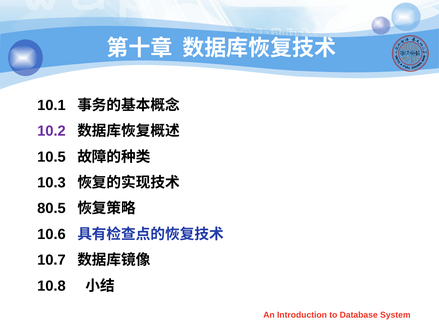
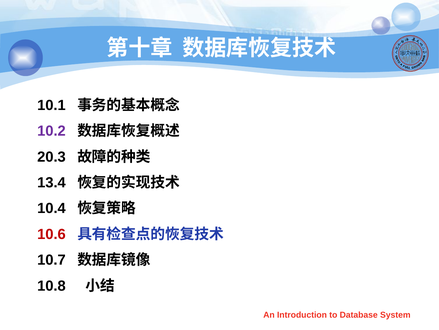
10.5: 10.5 -> 20.3
10.3: 10.3 -> 13.4
80.5: 80.5 -> 10.4
10.6 colour: black -> red
